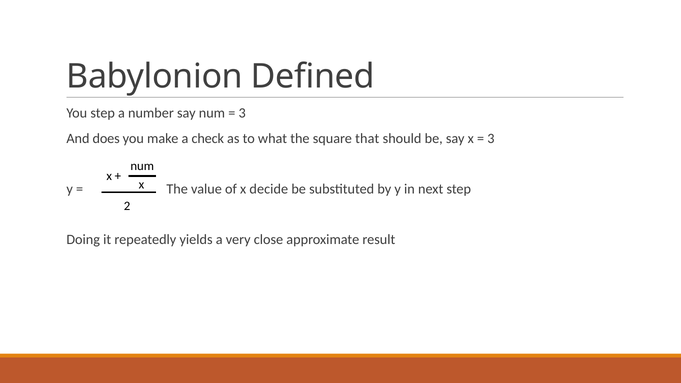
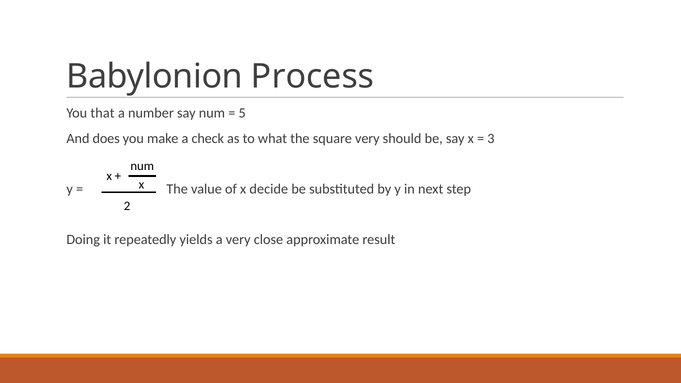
Defined: Defined -> Process
You step: step -> that
3 at (242, 113): 3 -> 5
square that: that -> very
